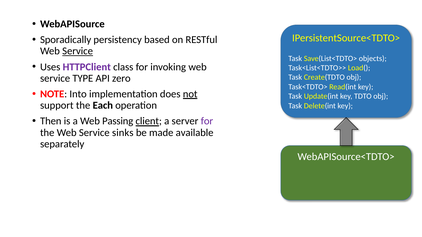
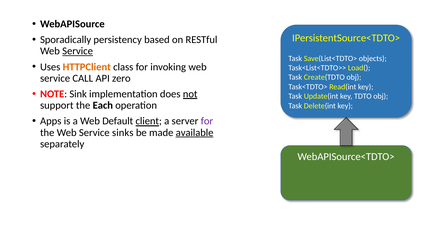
HTTPClient colour: purple -> orange
TYPE: TYPE -> CALL
Into: Into -> Sink
Then: Then -> Apps
Passing: Passing -> Default
available underline: none -> present
